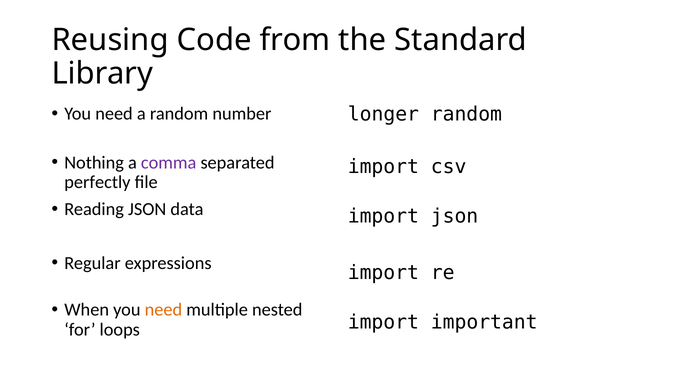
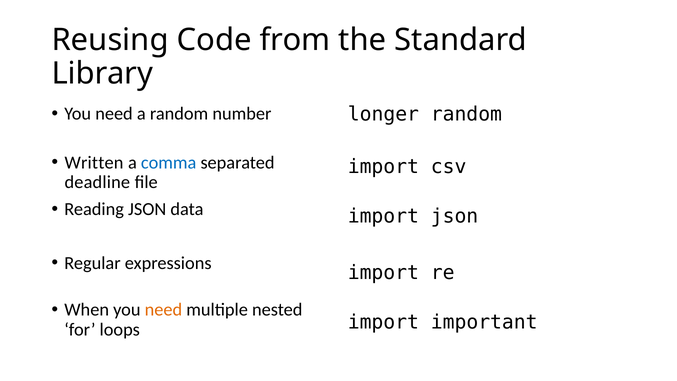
Nothing: Nothing -> Written
comma colour: purple -> blue
perfectly: perfectly -> deadline
